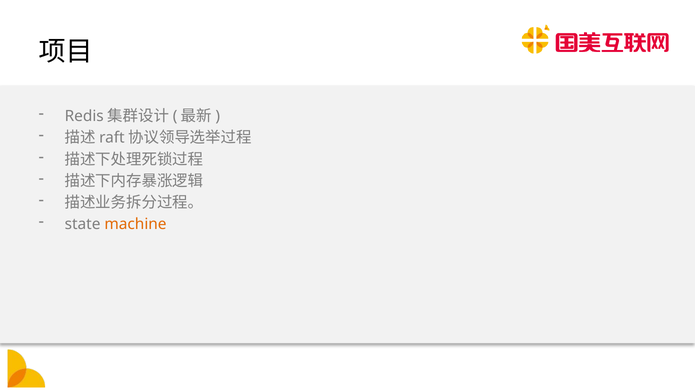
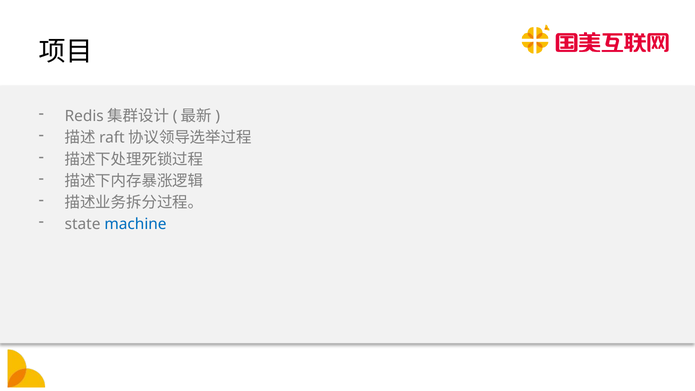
machine colour: orange -> blue
